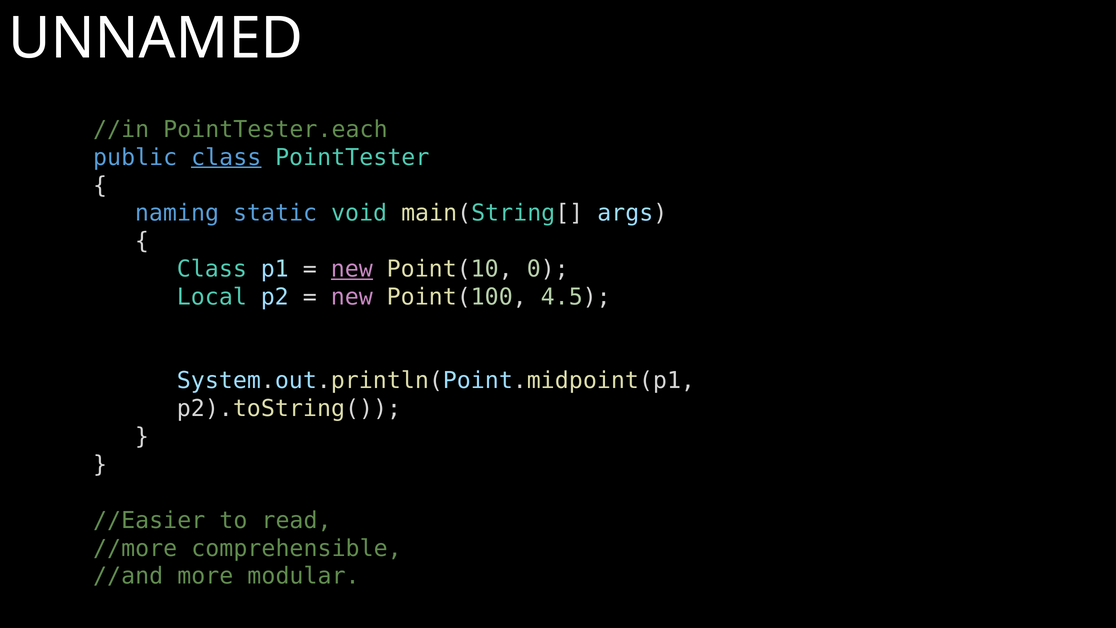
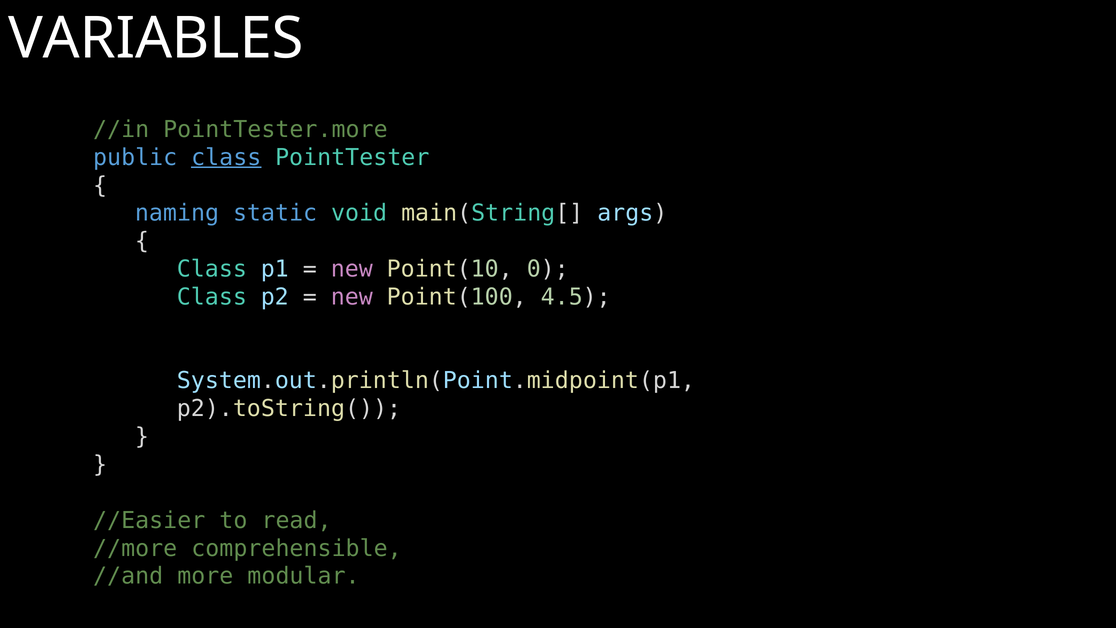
UNNAMED: UNNAMED -> VARIABLES
PointTester.each: PointTester.each -> PointTester.more
new at (352, 269) underline: present -> none
Local at (212, 297): Local -> Class
